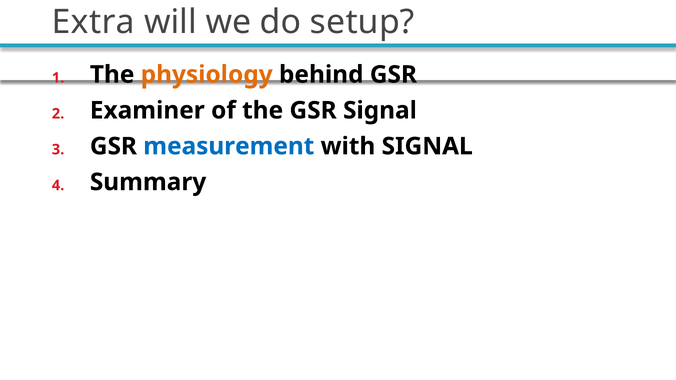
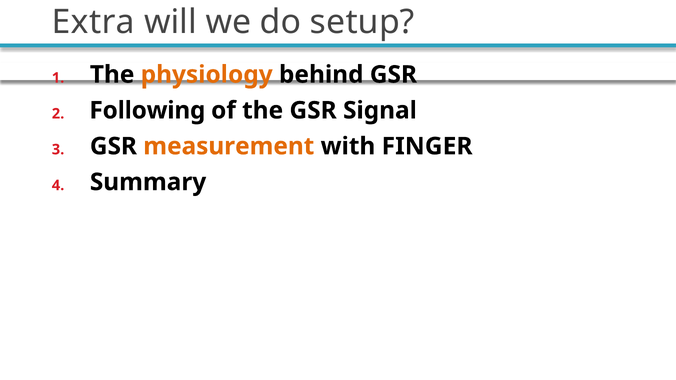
Examiner: Examiner -> Following
measurement colour: blue -> orange
with SIGNAL: SIGNAL -> FINGER
